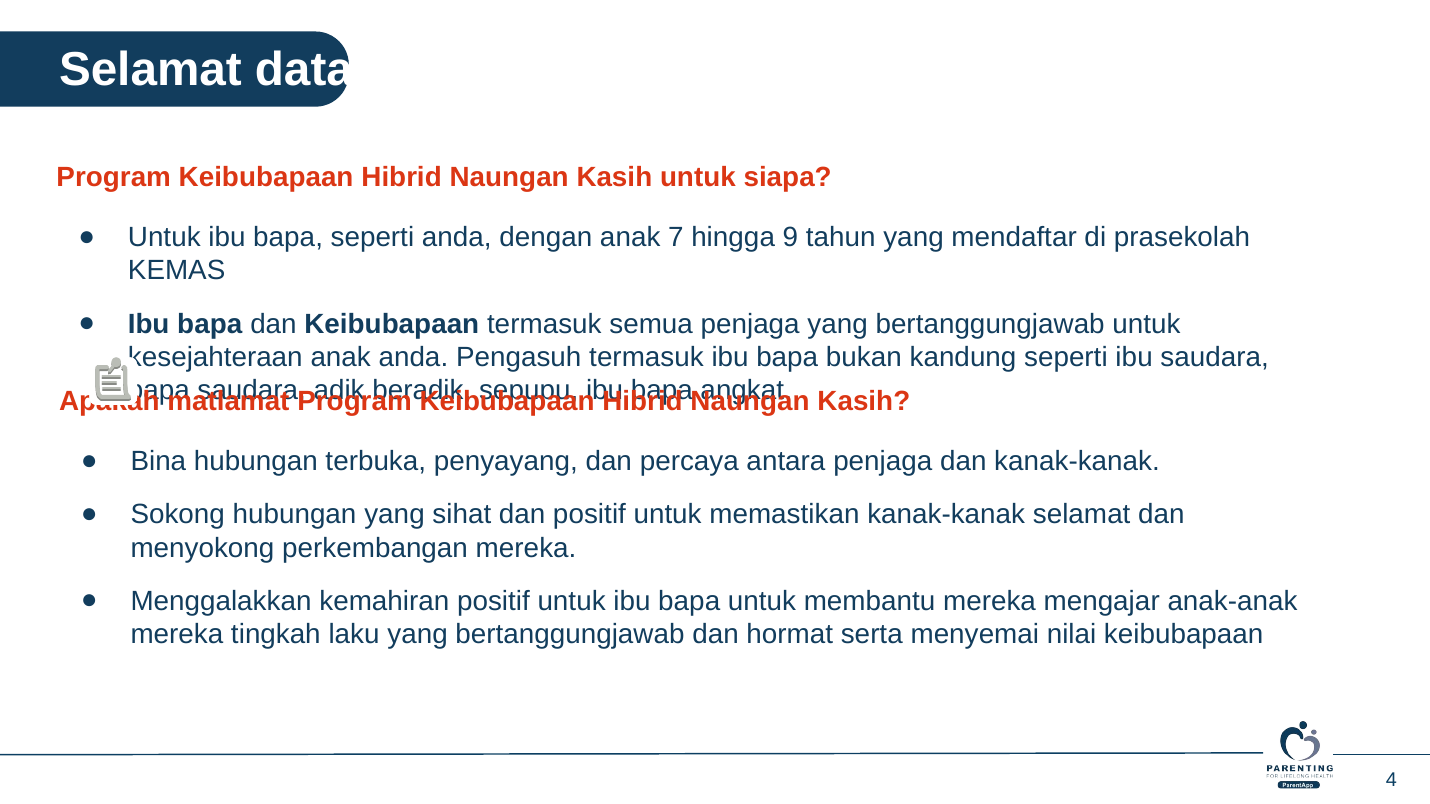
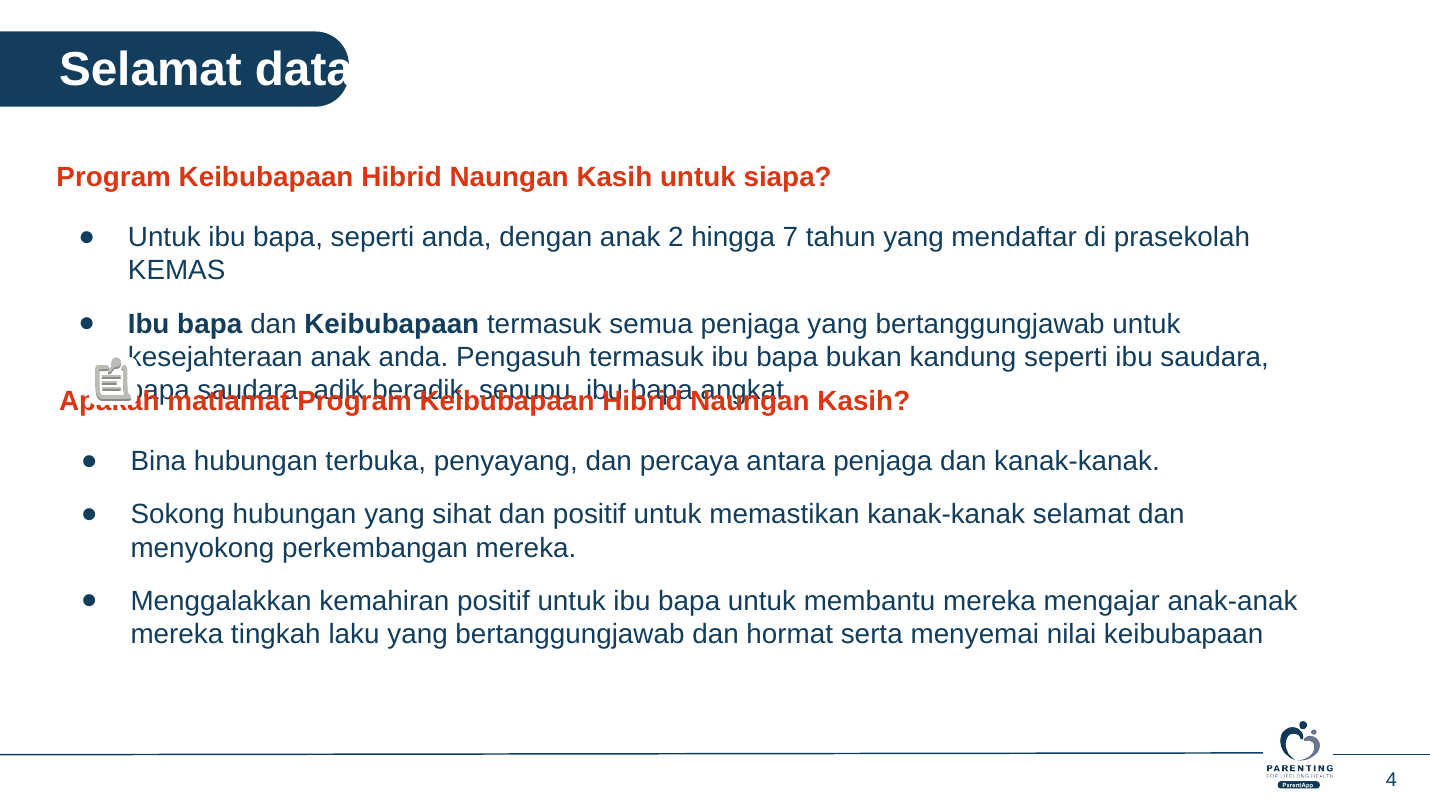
7: 7 -> 2
9: 9 -> 7
